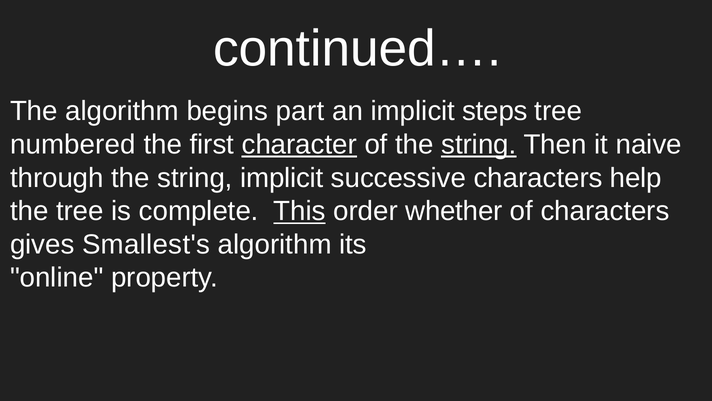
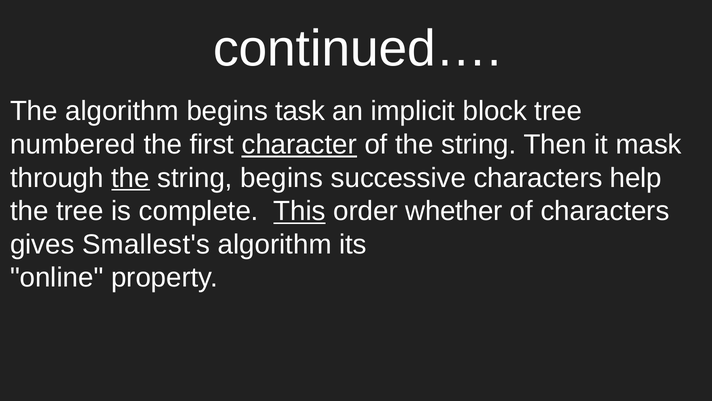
part: part -> task
steps: steps -> block
string at (479, 144) underline: present -> none
naive: naive -> mask
the at (131, 178) underline: none -> present
string implicit: implicit -> begins
